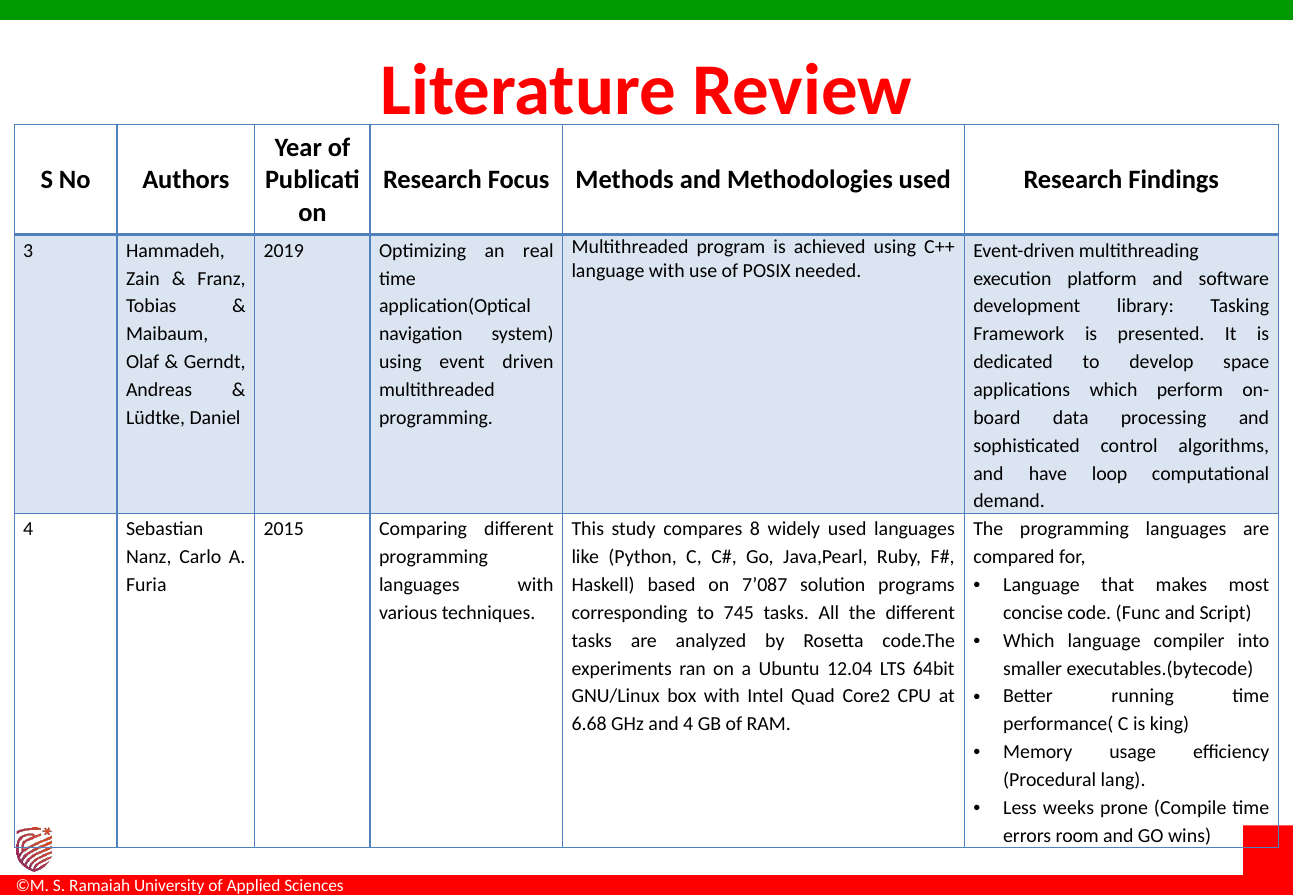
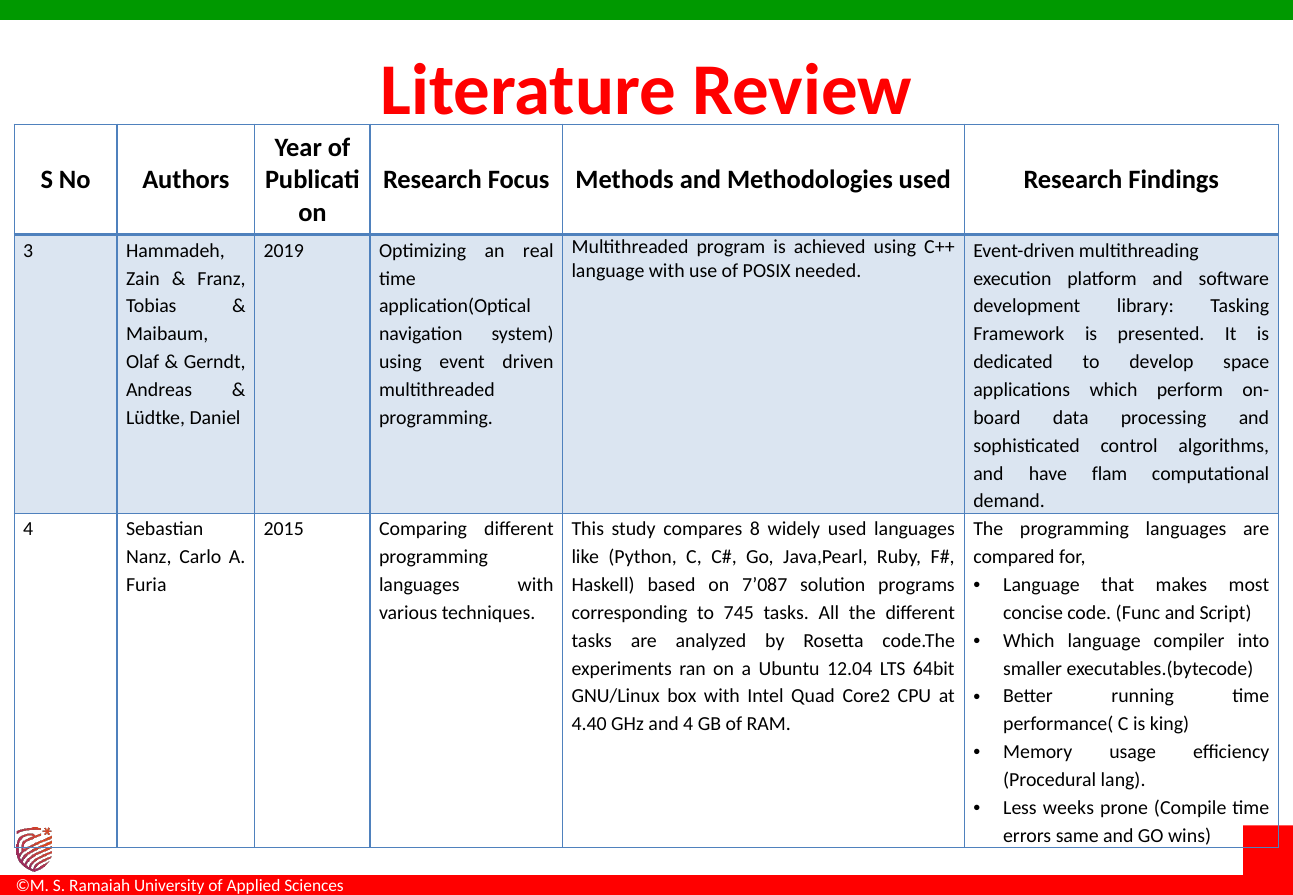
loop: loop -> flam
6.68: 6.68 -> 4.40
room: room -> same
